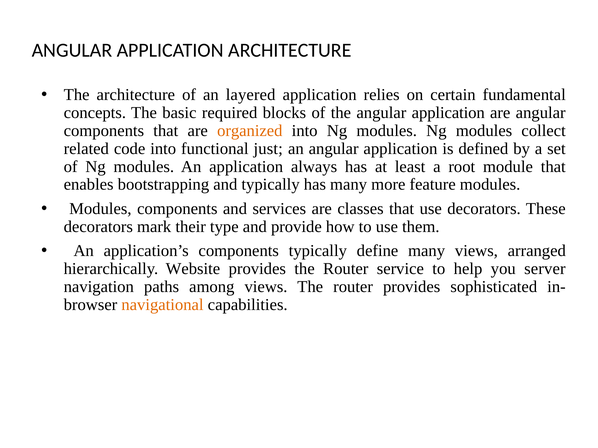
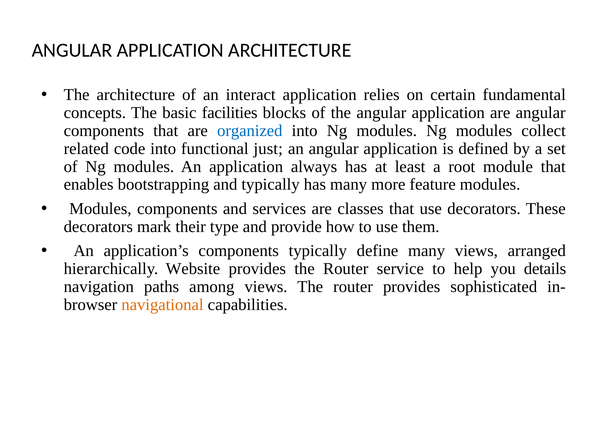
layered: layered -> interact
required: required -> facilities
organized colour: orange -> blue
server: server -> details
